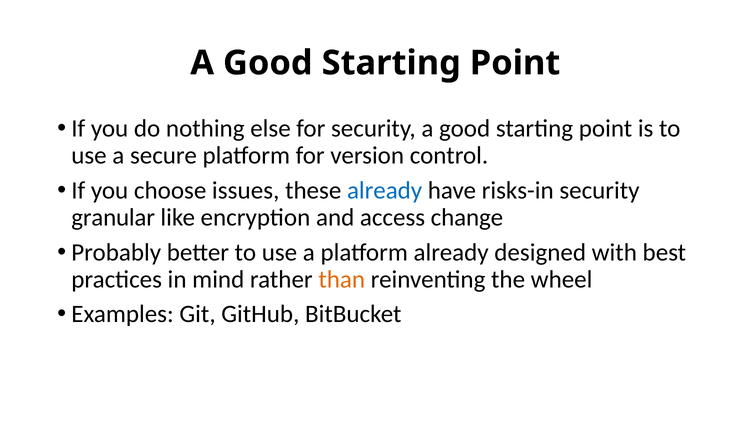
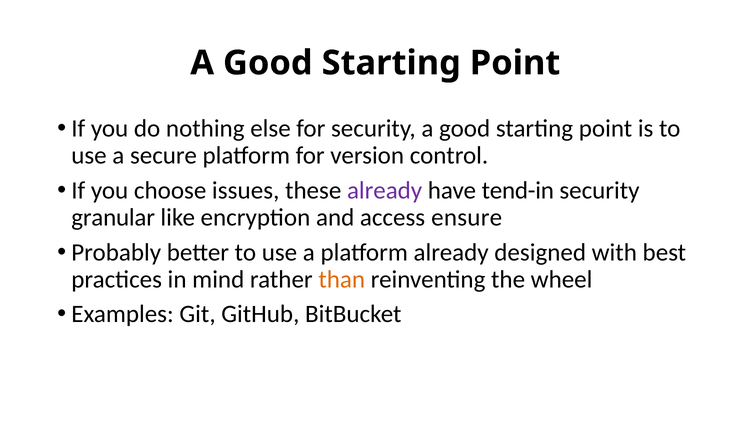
already at (385, 191) colour: blue -> purple
risks-in: risks-in -> tend-in
change: change -> ensure
